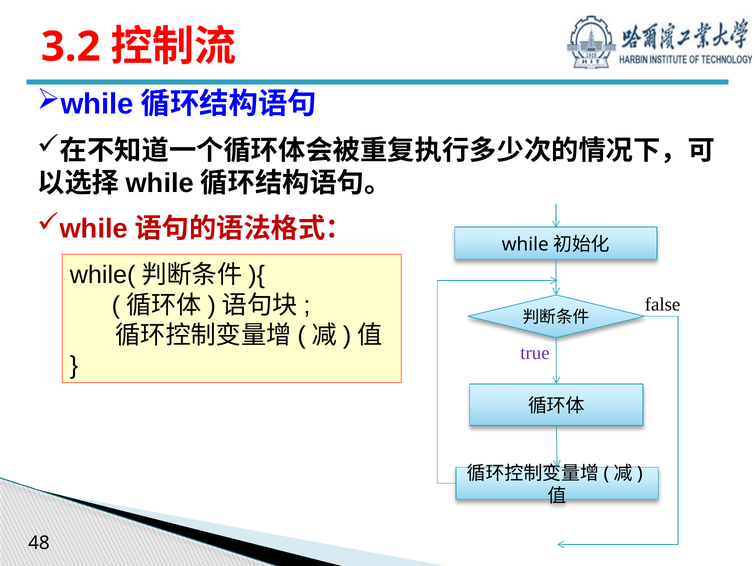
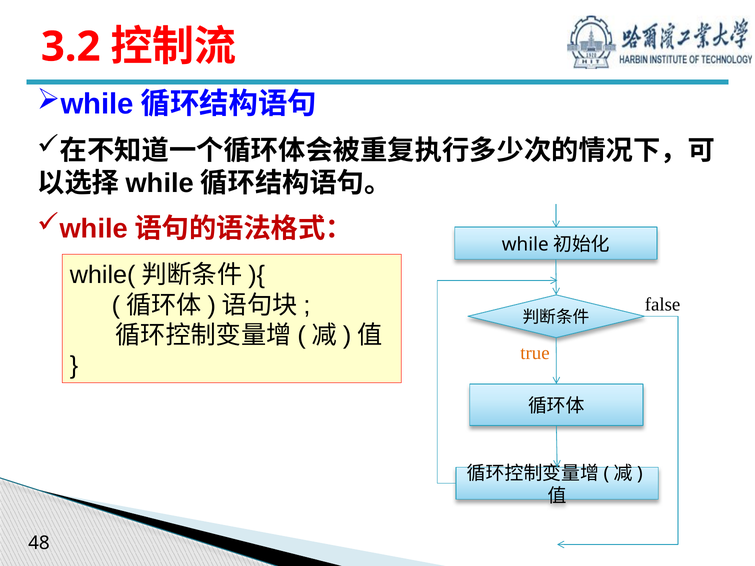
true colour: purple -> orange
